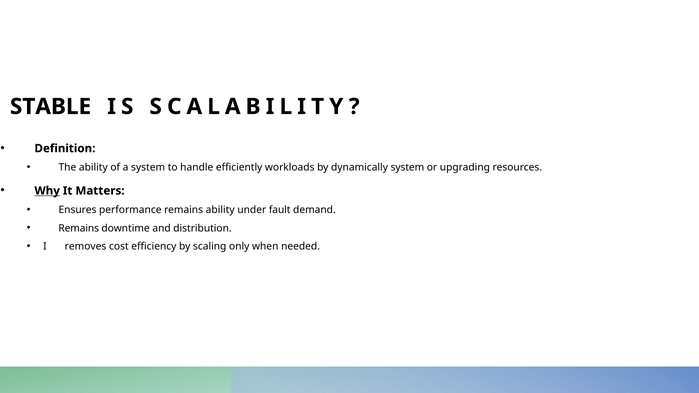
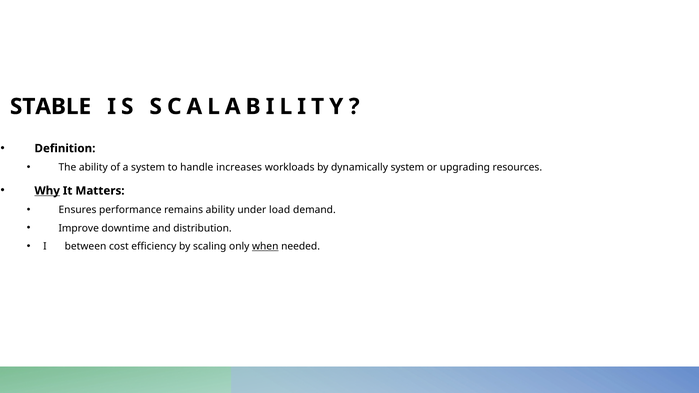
efficiently: efficiently -> increases
fault: fault -> load
Remains at (79, 228): Remains -> Improve
removes: removes -> between
when underline: none -> present
